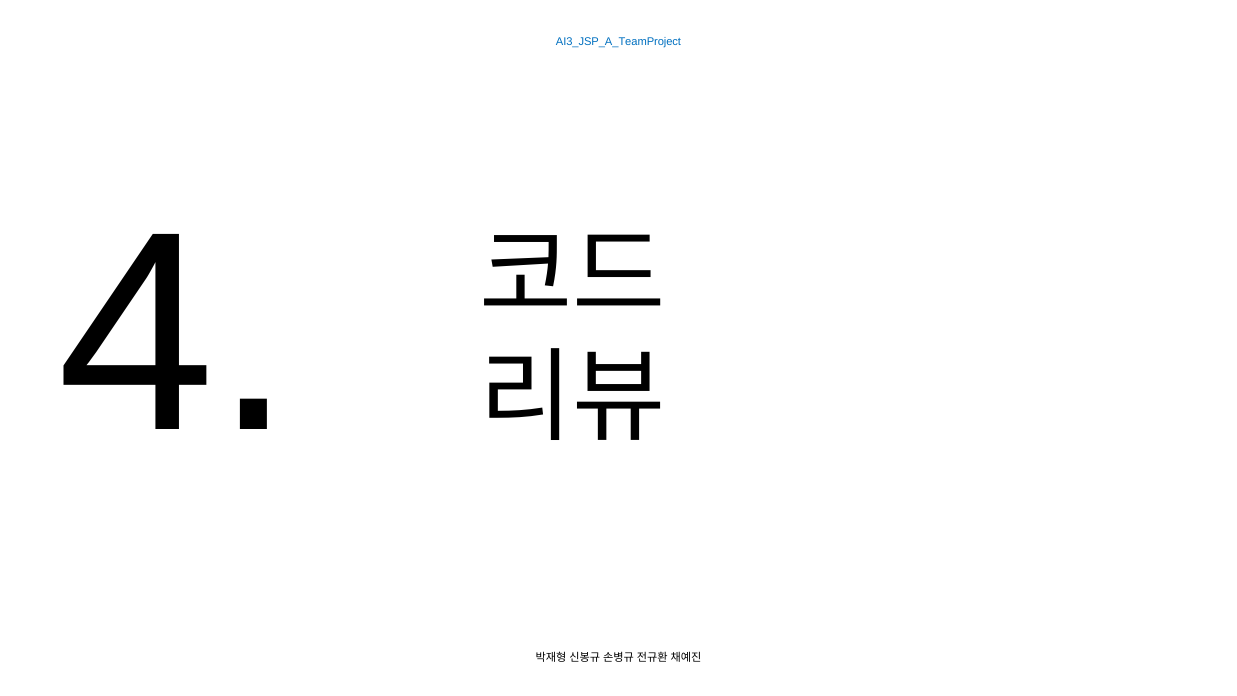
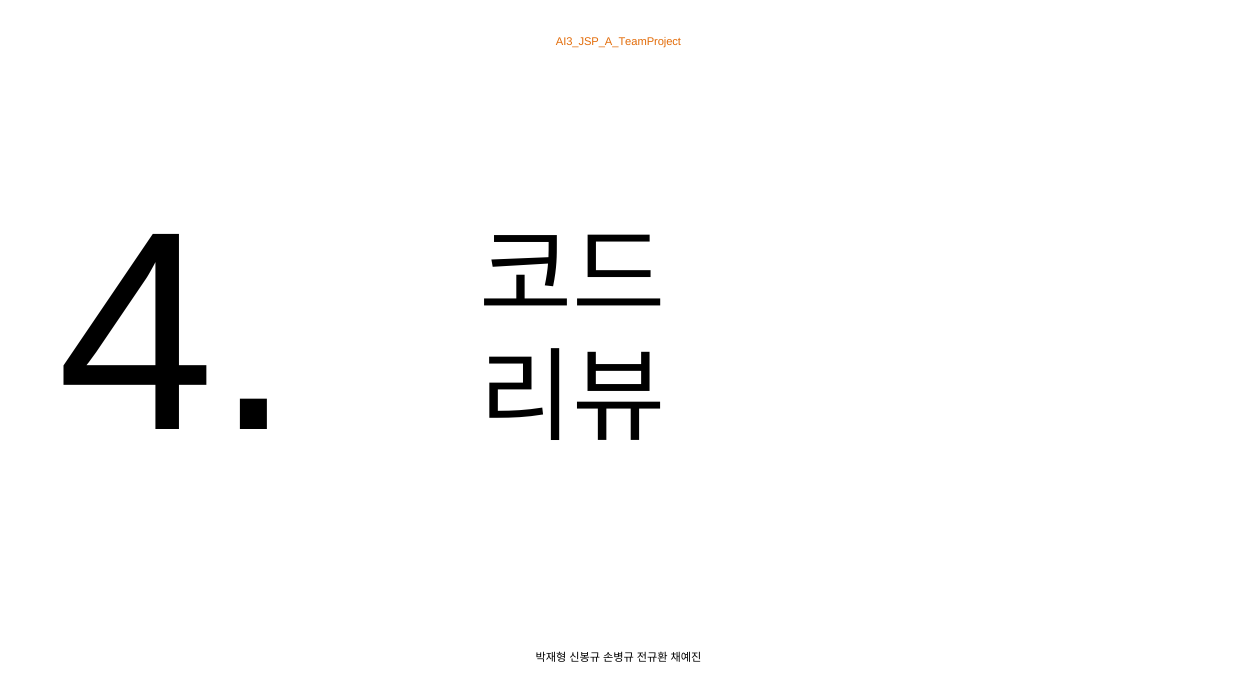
AI3_JSP_A_TeamProject colour: blue -> orange
